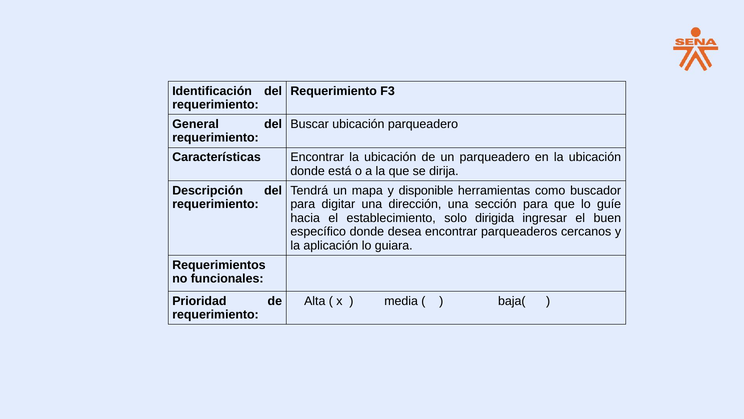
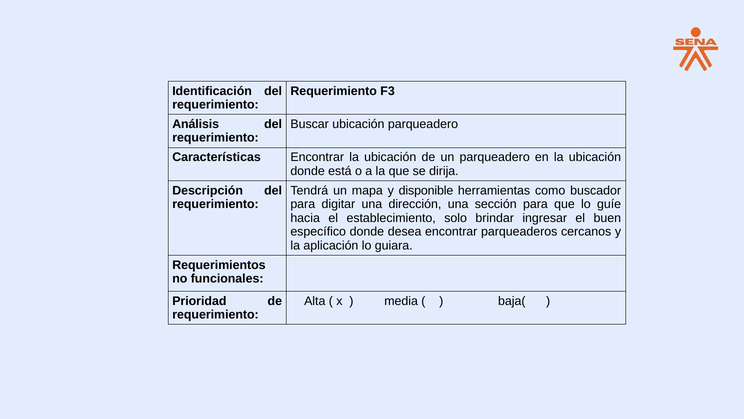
General: General -> Análisis
dirigida: dirigida -> brindar
